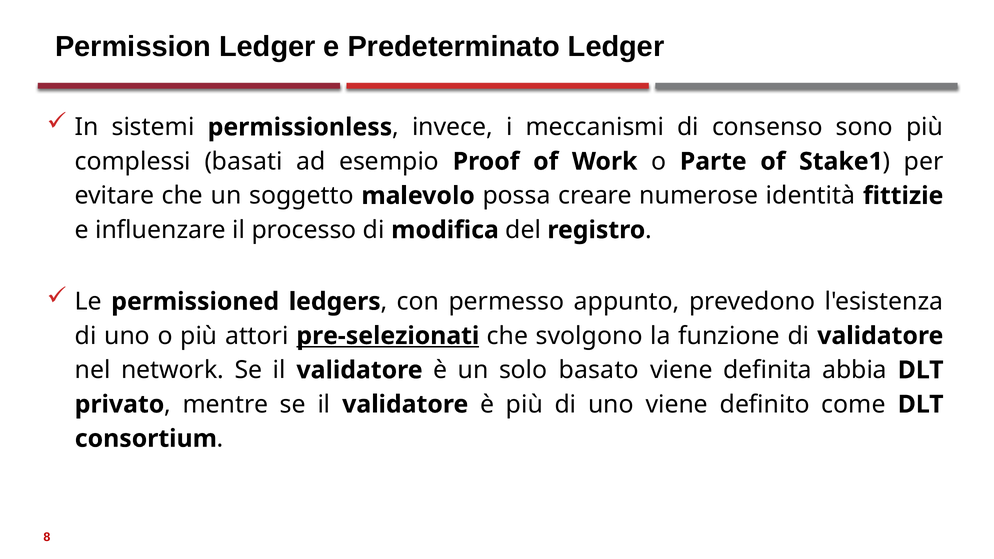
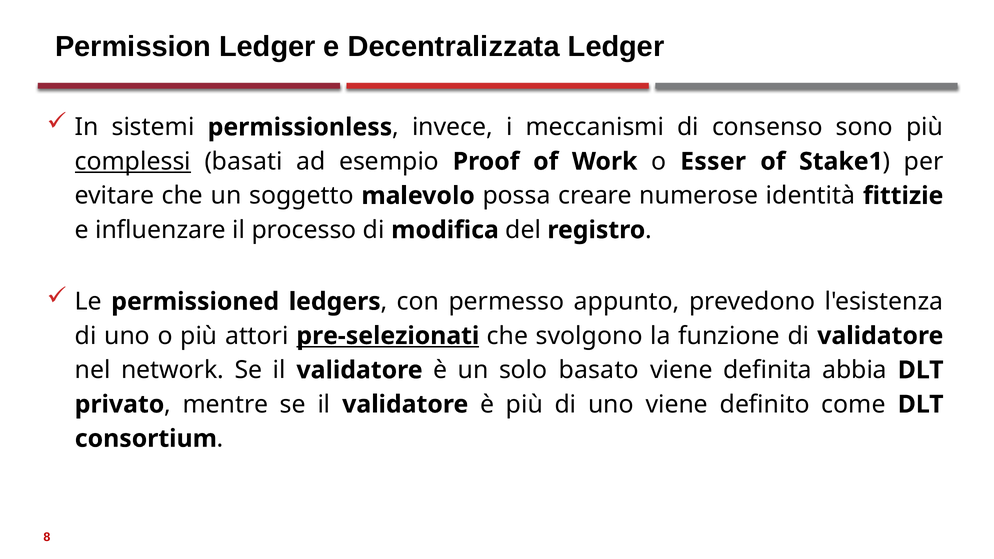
Predeterminato: Predeterminato -> Decentralizzata
complessi underline: none -> present
Parte: Parte -> Esser
